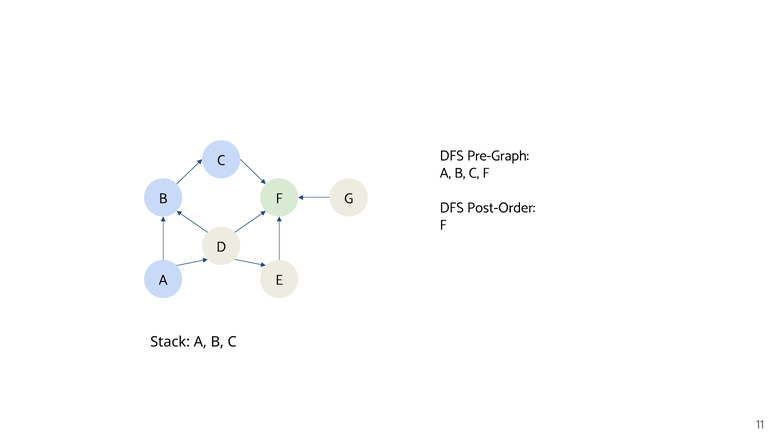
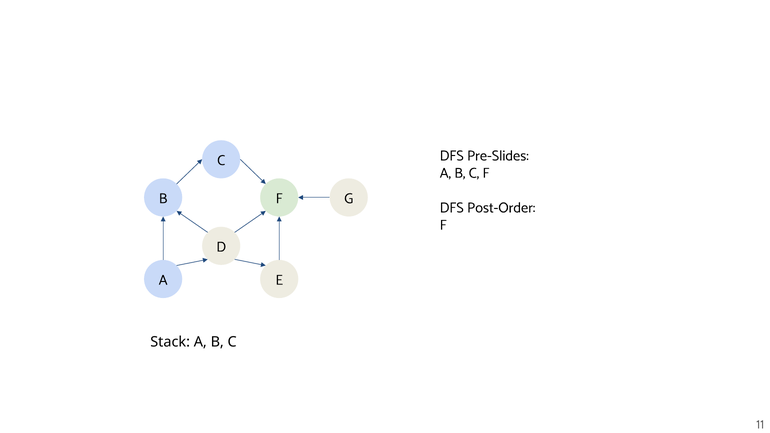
Pre-Graph: Pre-Graph -> Pre-Slides
